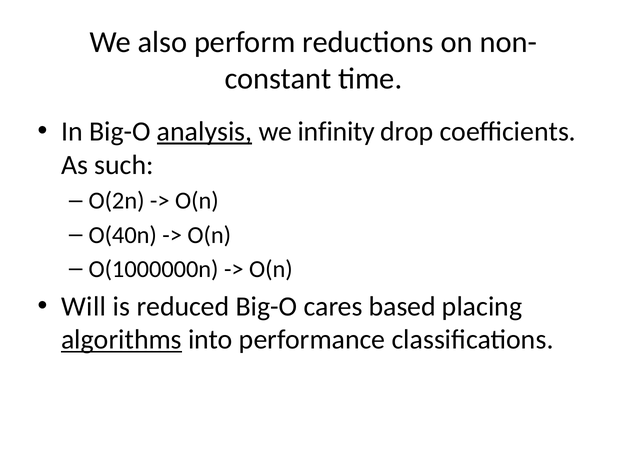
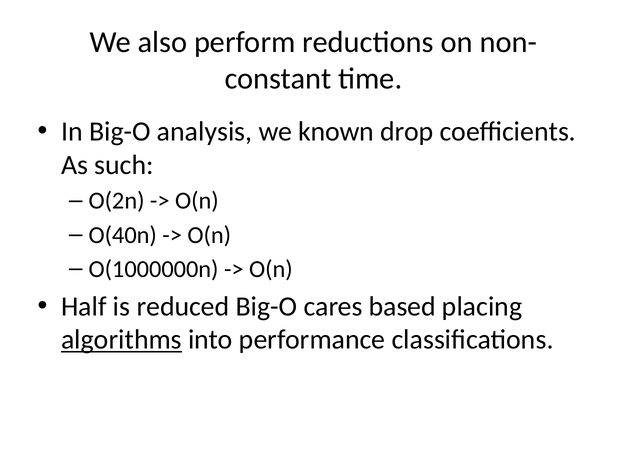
analysis underline: present -> none
infinity: infinity -> known
Will: Will -> Half
